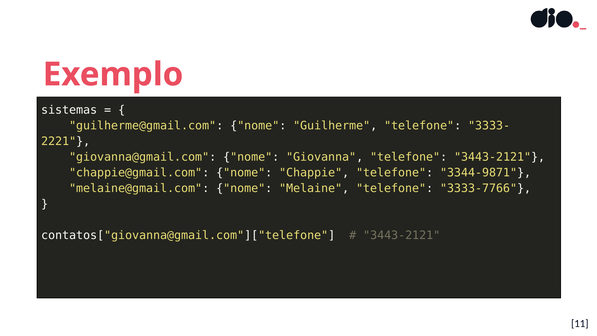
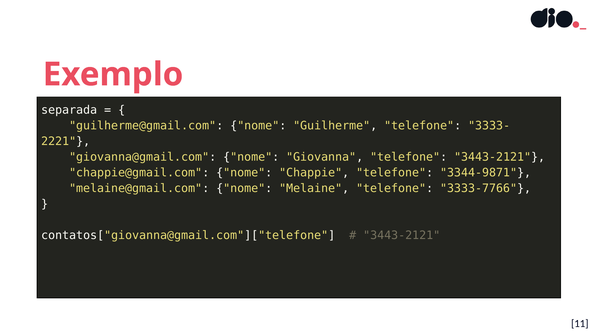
sistemas: sistemas -> separada
